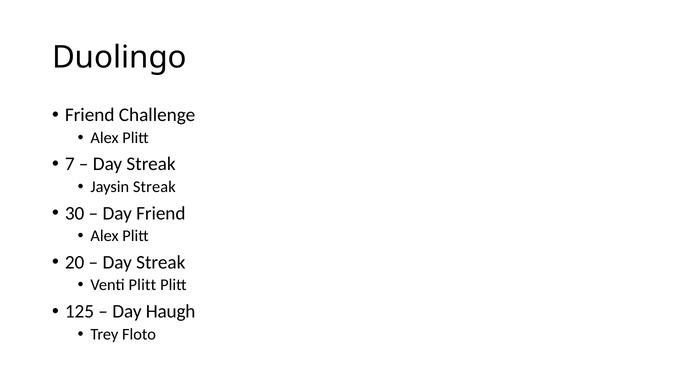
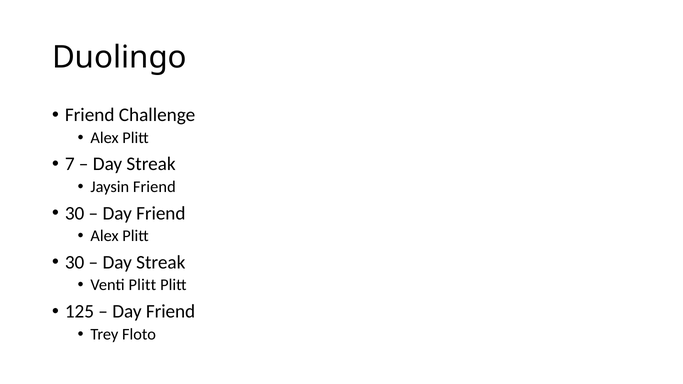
Jaysin Streak: Streak -> Friend
20 at (75, 262): 20 -> 30
Haugh at (171, 312): Haugh -> Friend
